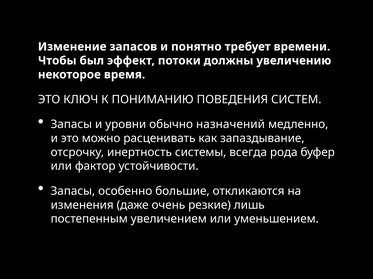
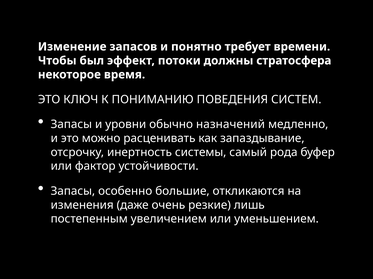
увеличению: увеличению -> стратосфера
всегда: всегда -> самый
